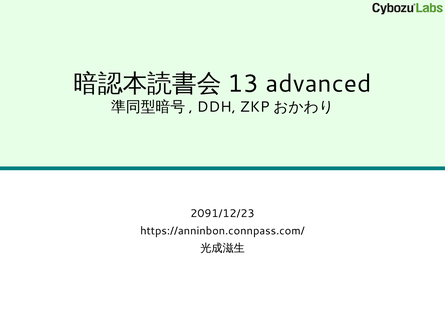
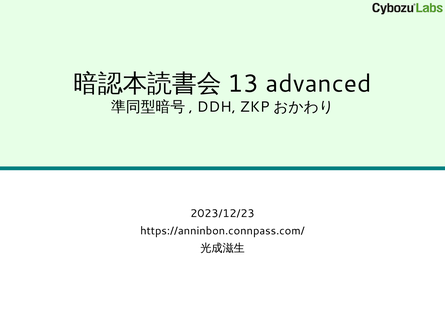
2091/12/23: 2091/12/23 -> 2023/12/23
